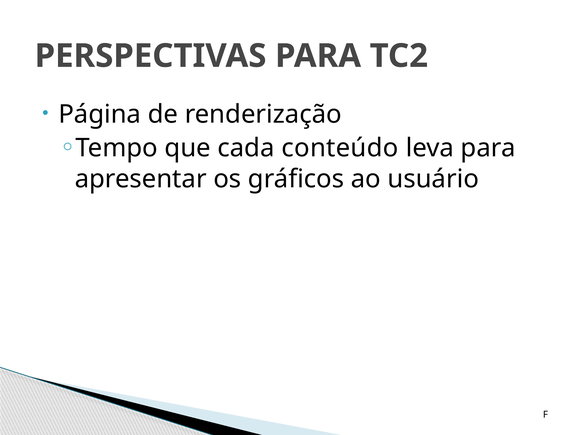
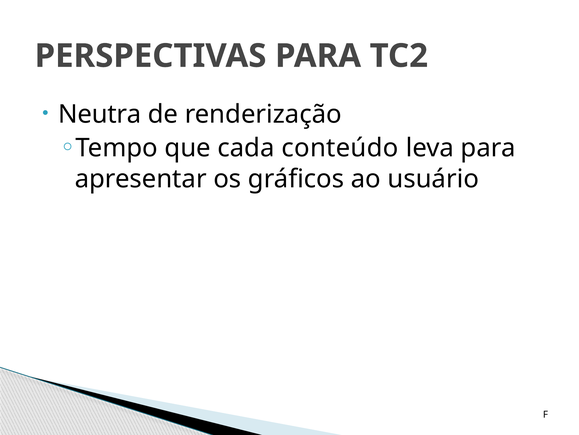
Página: Página -> Neutra
